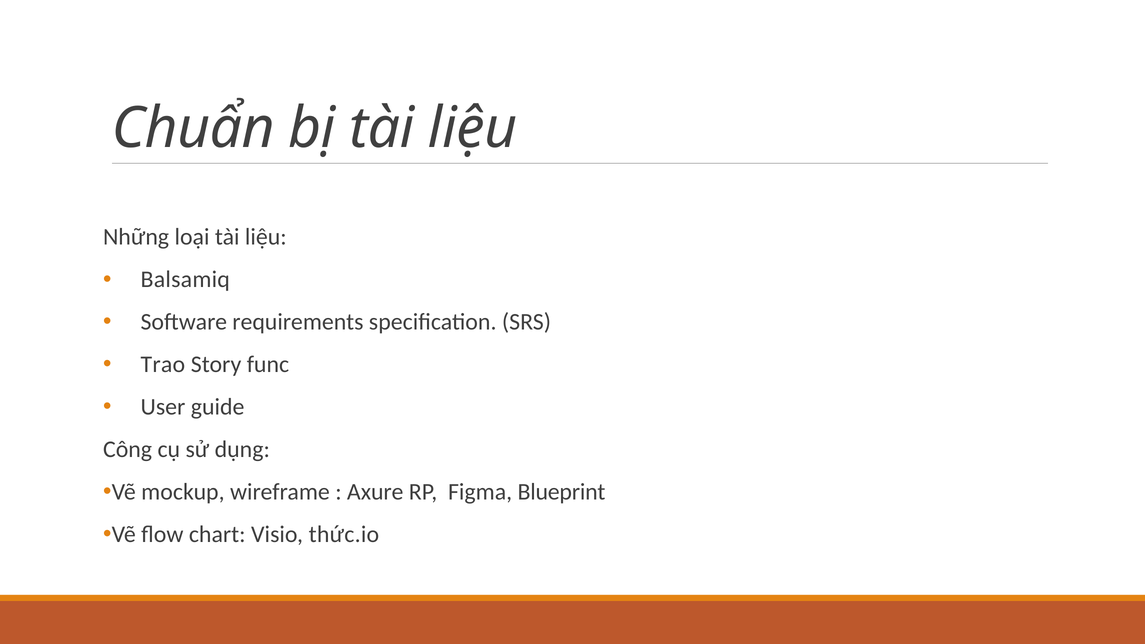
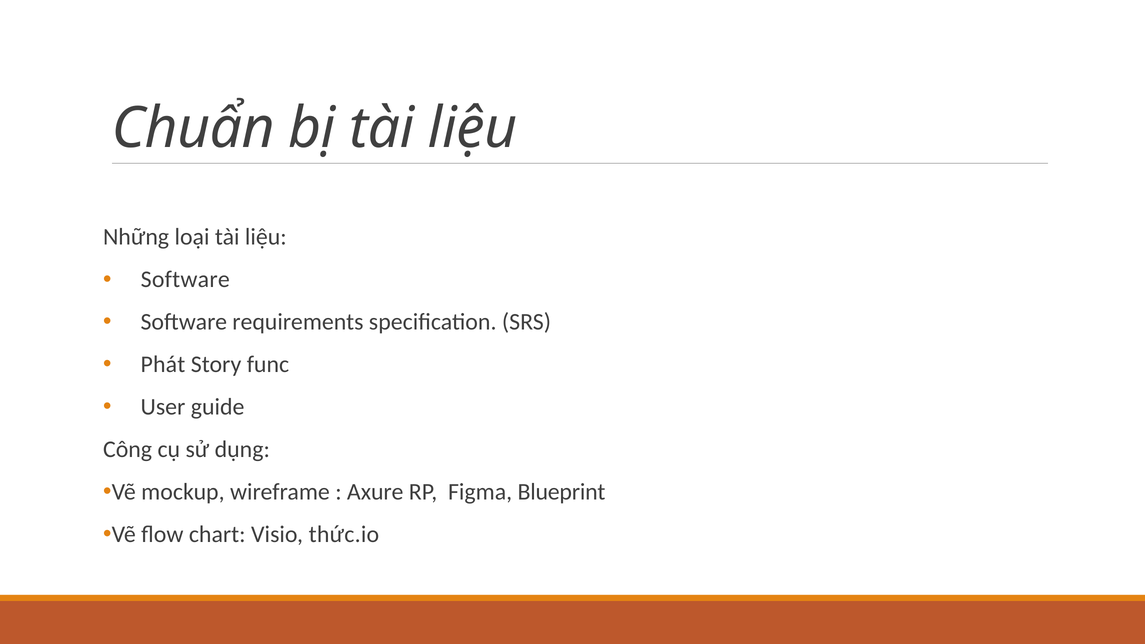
Balsamiq at (185, 280): Balsamiq -> Software
Trao: Trao -> Phát
